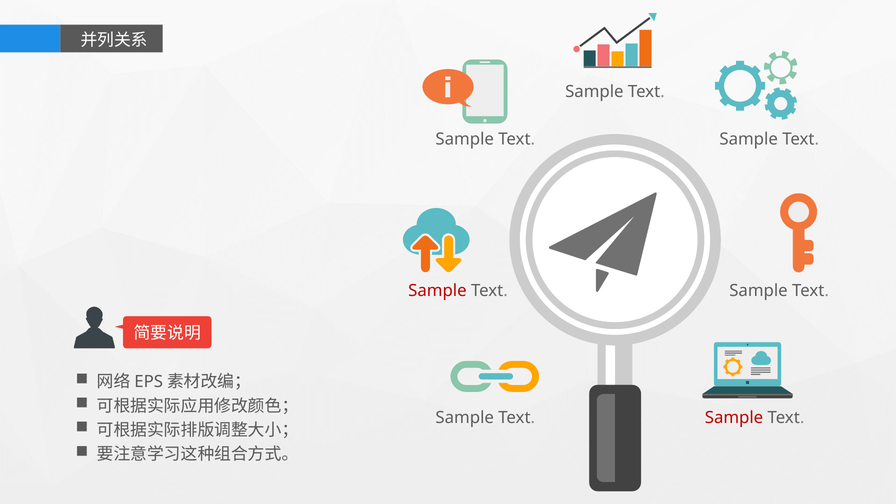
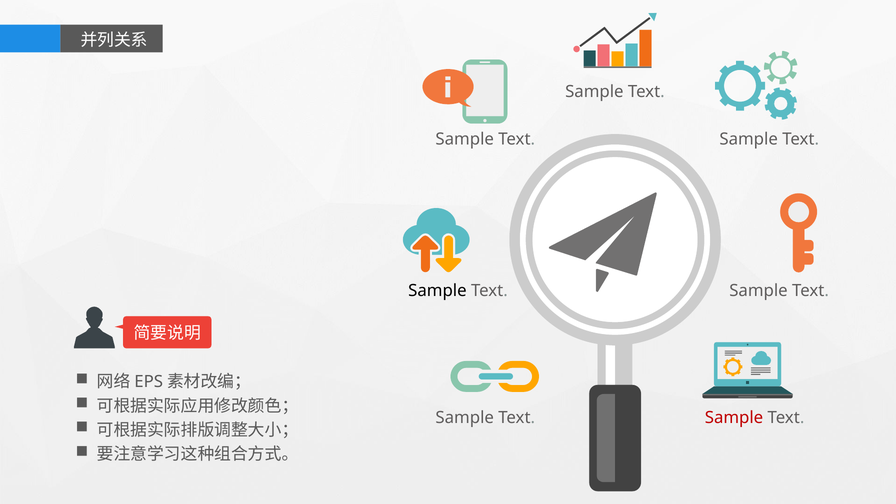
Sample at (437, 291) colour: red -> black
